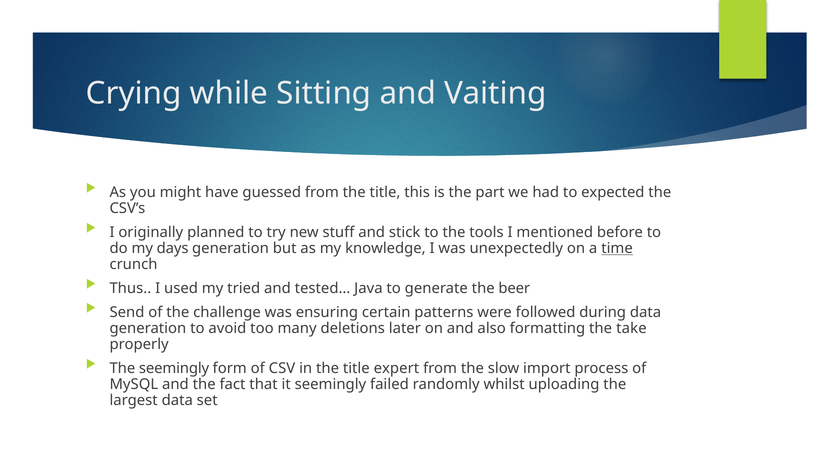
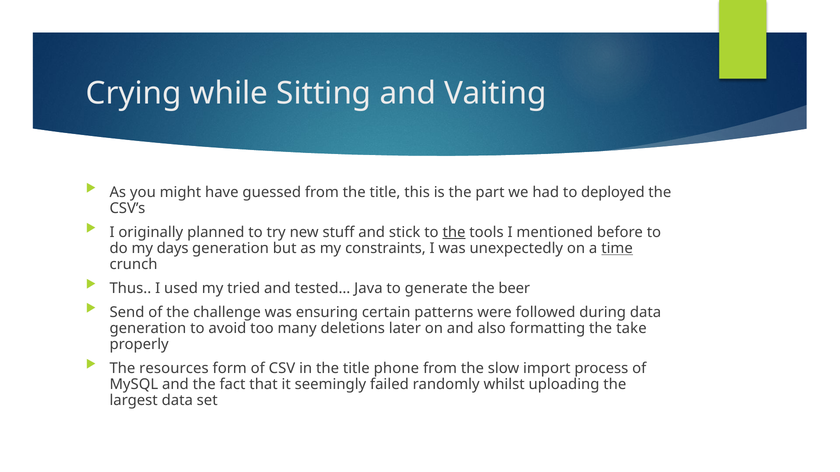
expected: expected -> deployed
the at (454, 233) underline: none -> present
knowledge: knowledge -> constraints
The seemingly: seemingly -> resources
expert: expert -> phone
